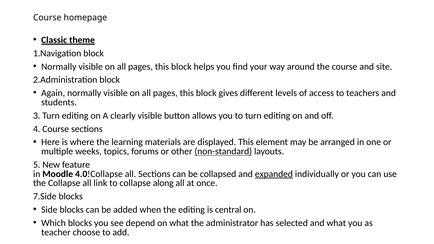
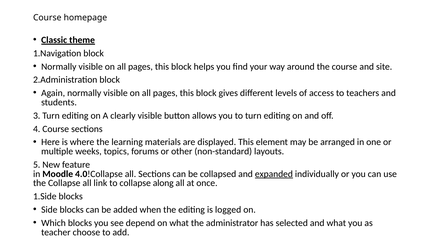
non-standard underline: present -> none
7.Side: 7.Side -> 1.Side
central: central -> logged
